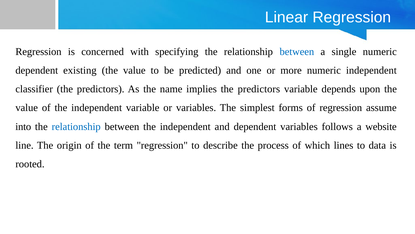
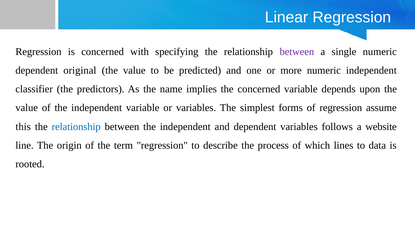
between at (297, 52) colour: blue -> purple
existing: existing -> original
implies the predictors: predictors -> concerned
into: into -> this
